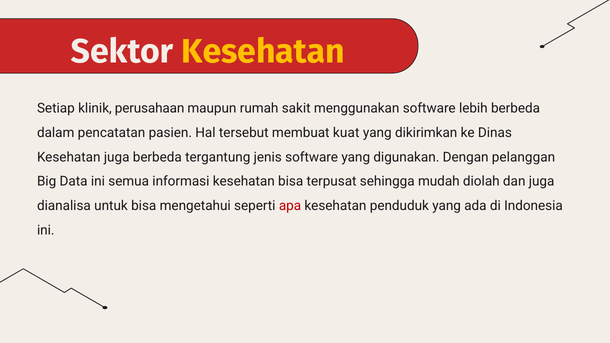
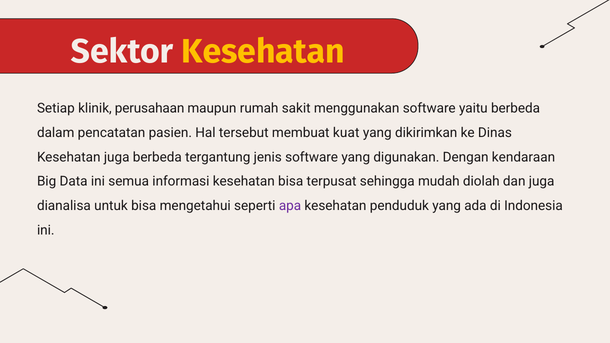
lebih: lebih -> yaitu
pelanggan: pelanggan -> kendaraan
apa colour: red -> purple
